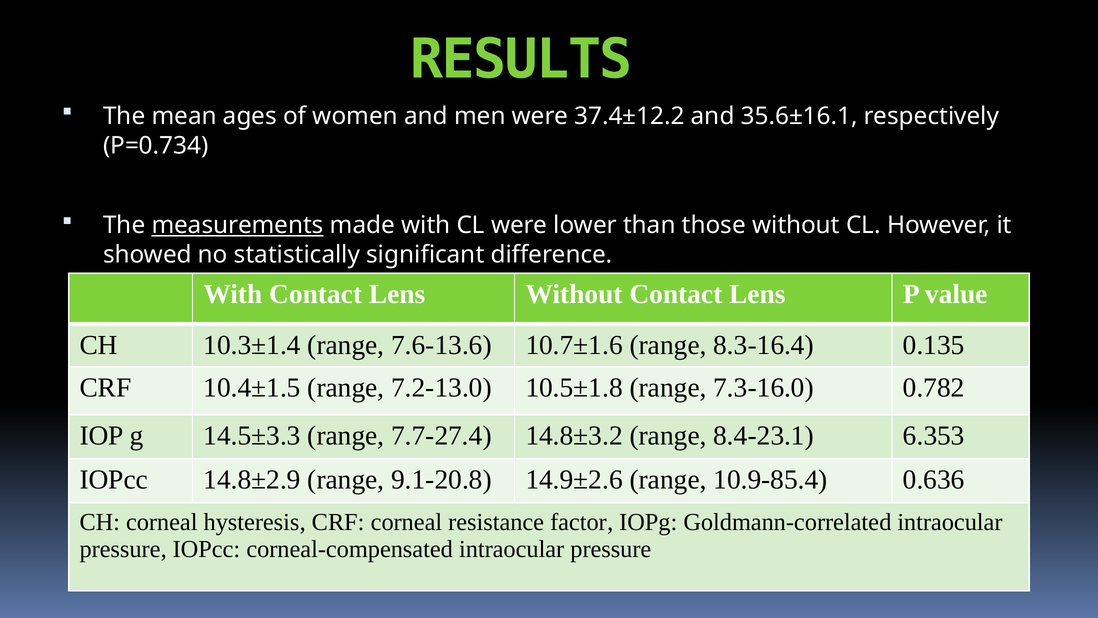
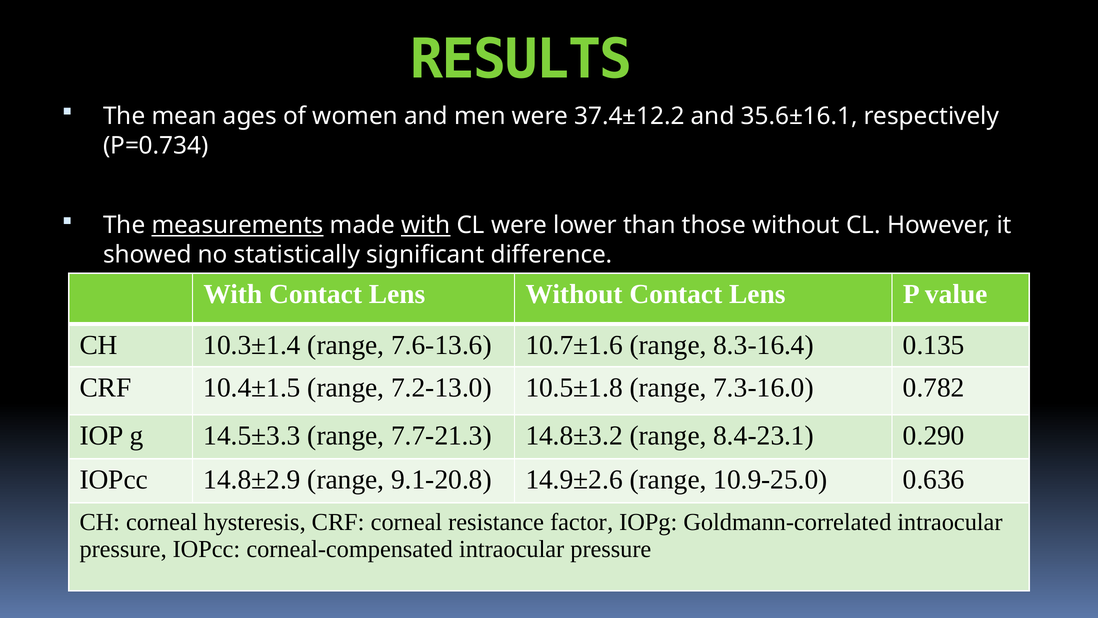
with at (426, 225) underline: none -> present
7.7-27.4: 7.7-27.4 -> 7.7-21.3
6.353: 6.353 -> 0.290
10.9-85.4: 10.9-85.4 -> 10.9-25.0
